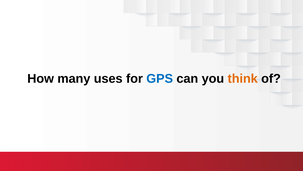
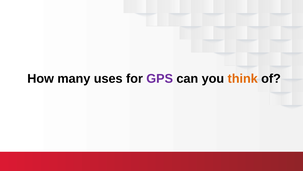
GPS colour: blue -> purple
